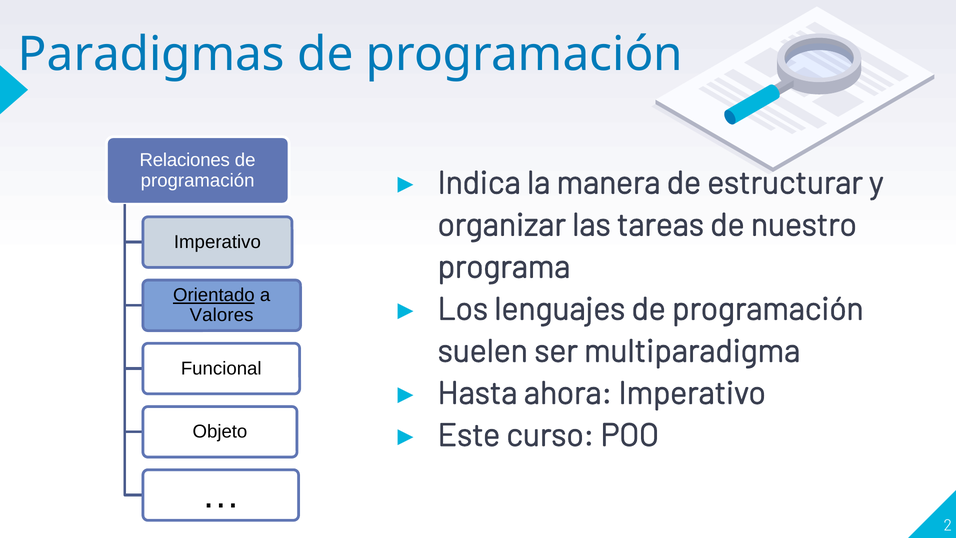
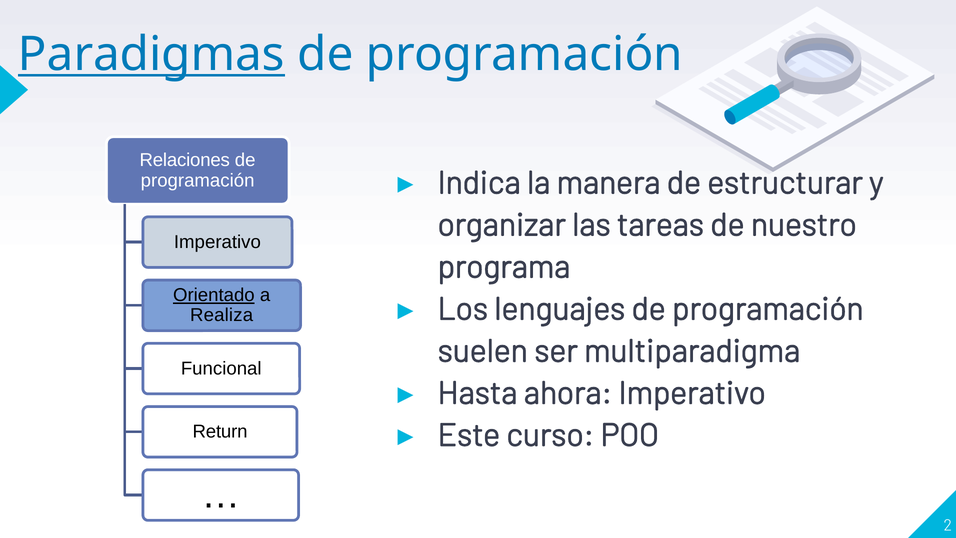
Paradigmas underline: none -> present
Valores: Valores -> Realiza
Objeto: Objeto -> Return
